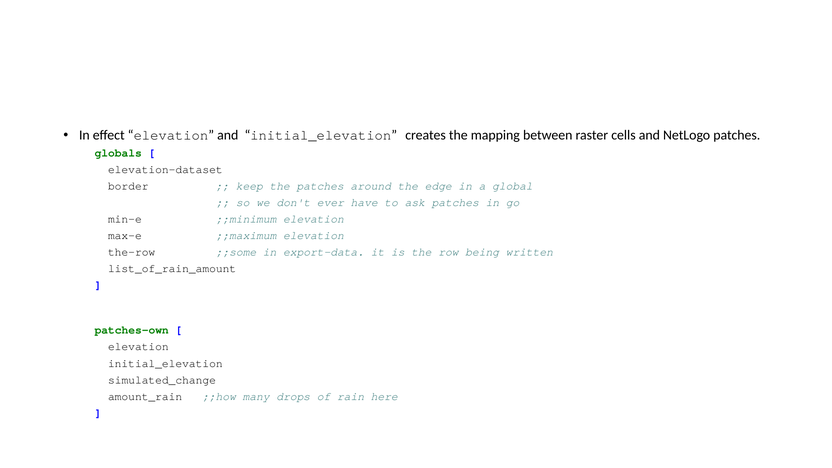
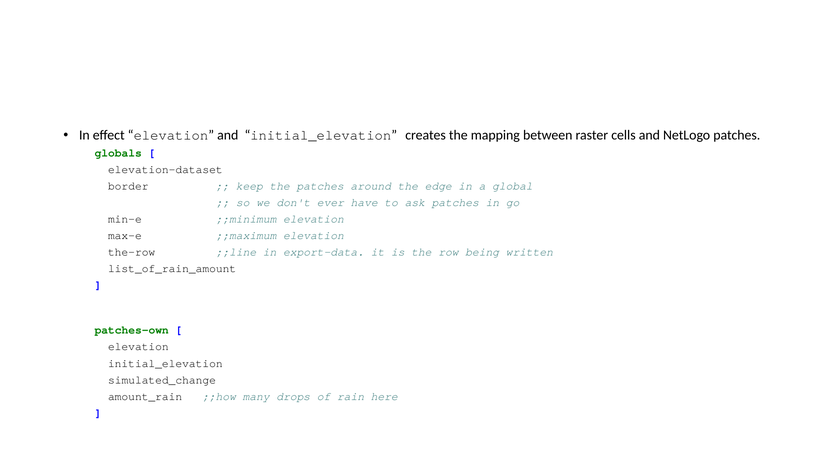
;;some: ;;some -> ;;line
